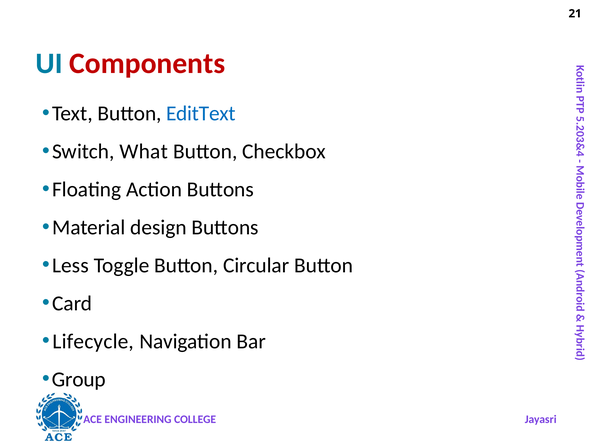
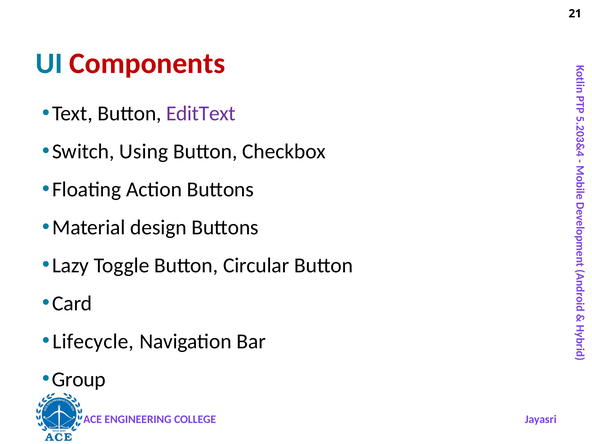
EditText colour: blue -> purple
What: What -> Using
Less: Less -> Lazy
